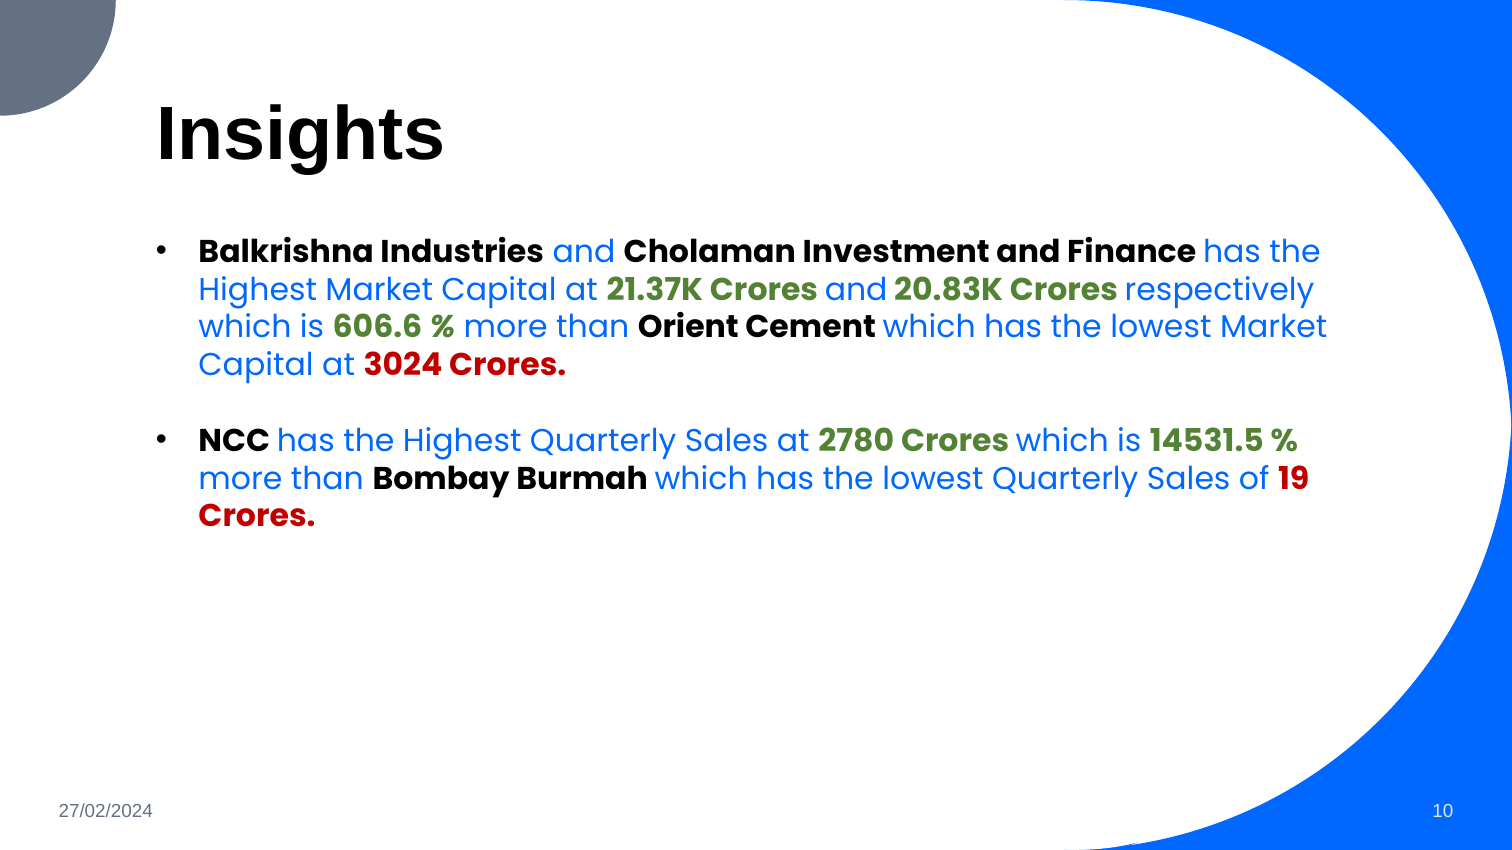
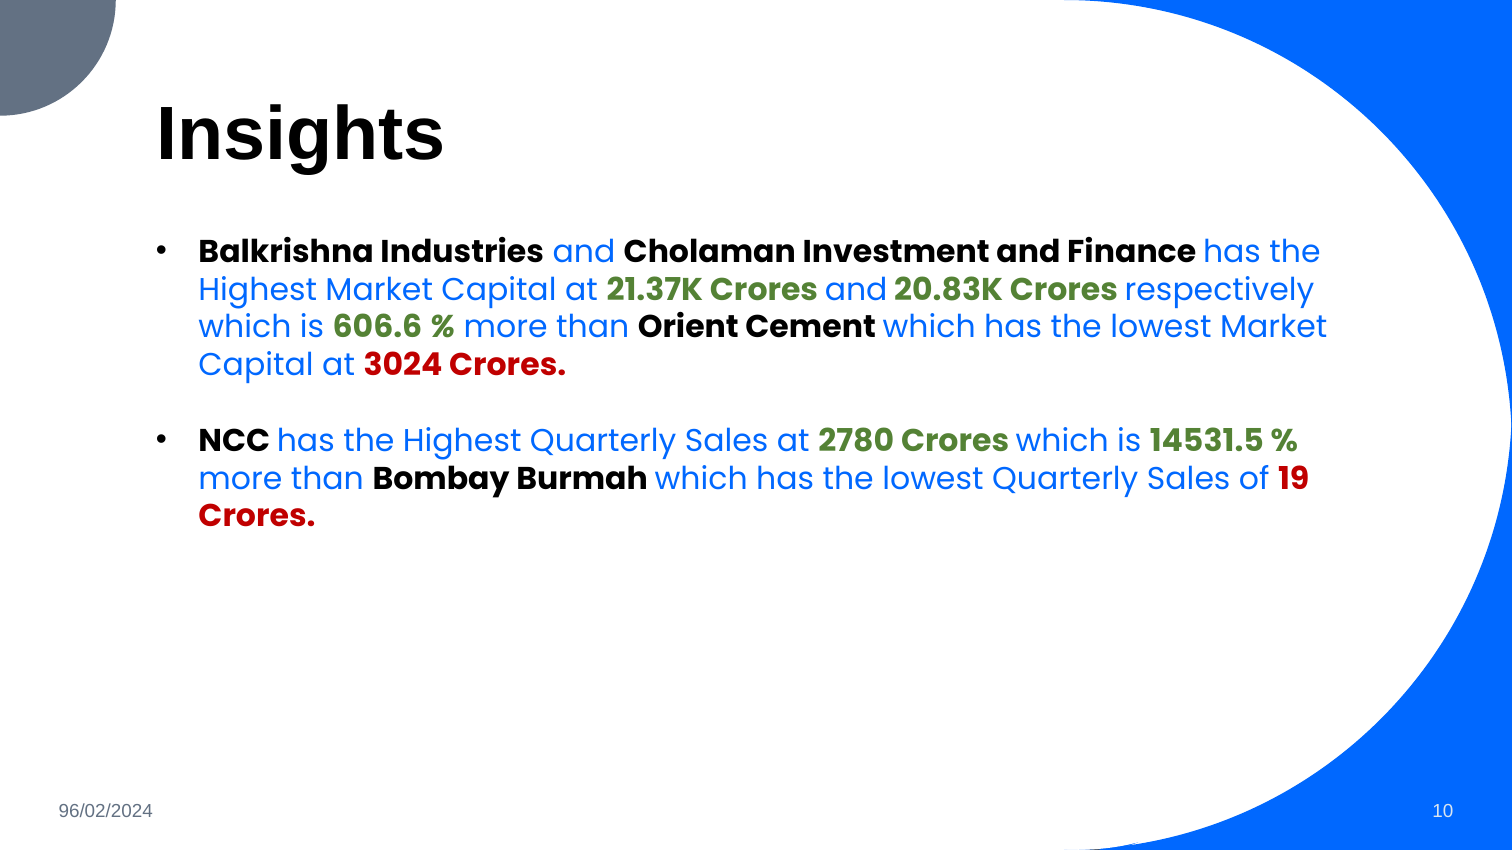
27/02/2024: 27/02/2024 -> 96/02/2024
